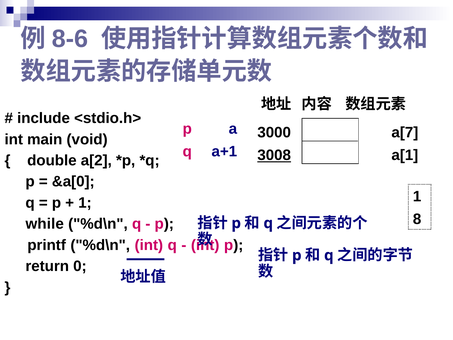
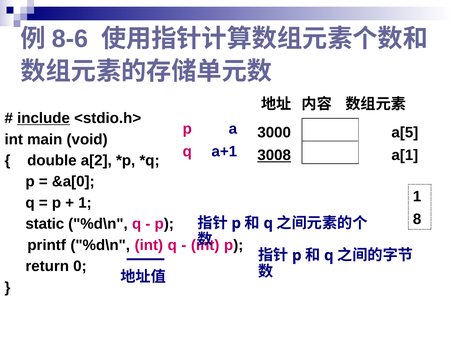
include underline: none -> present
a[7: a[7 -> a[5
while: while -> static
